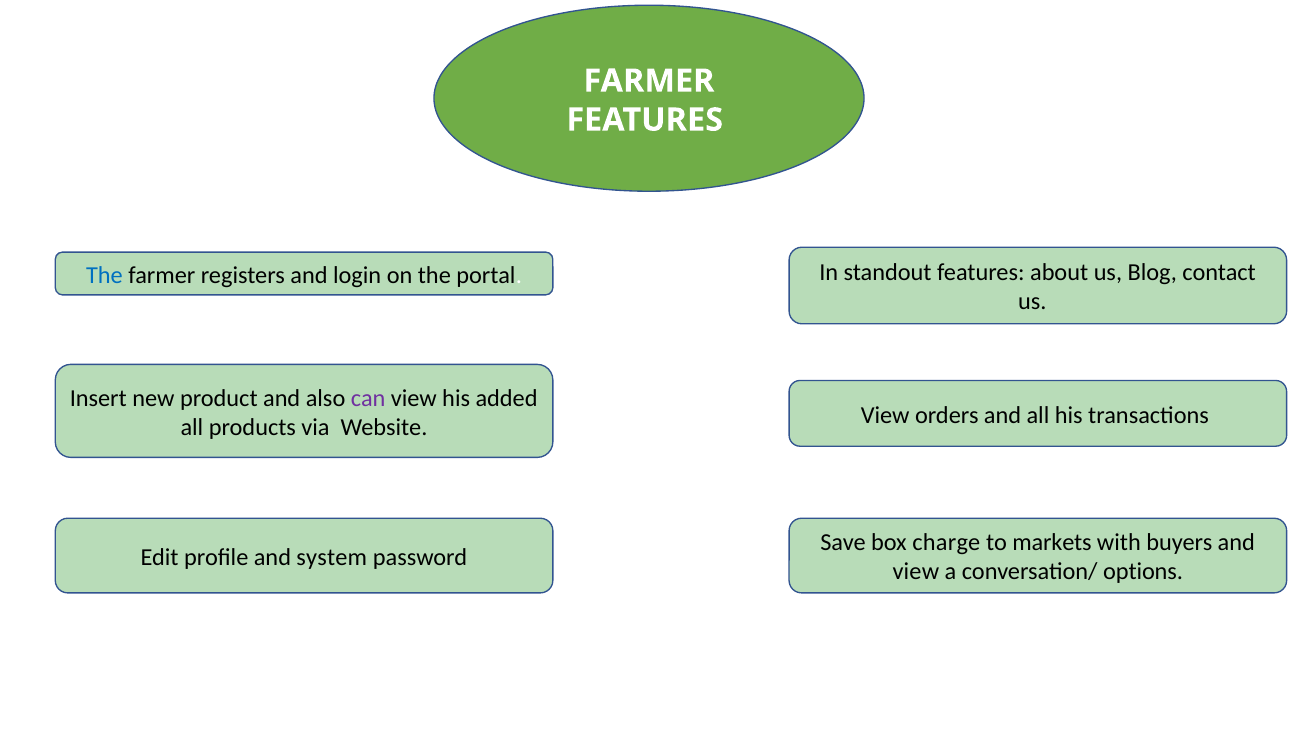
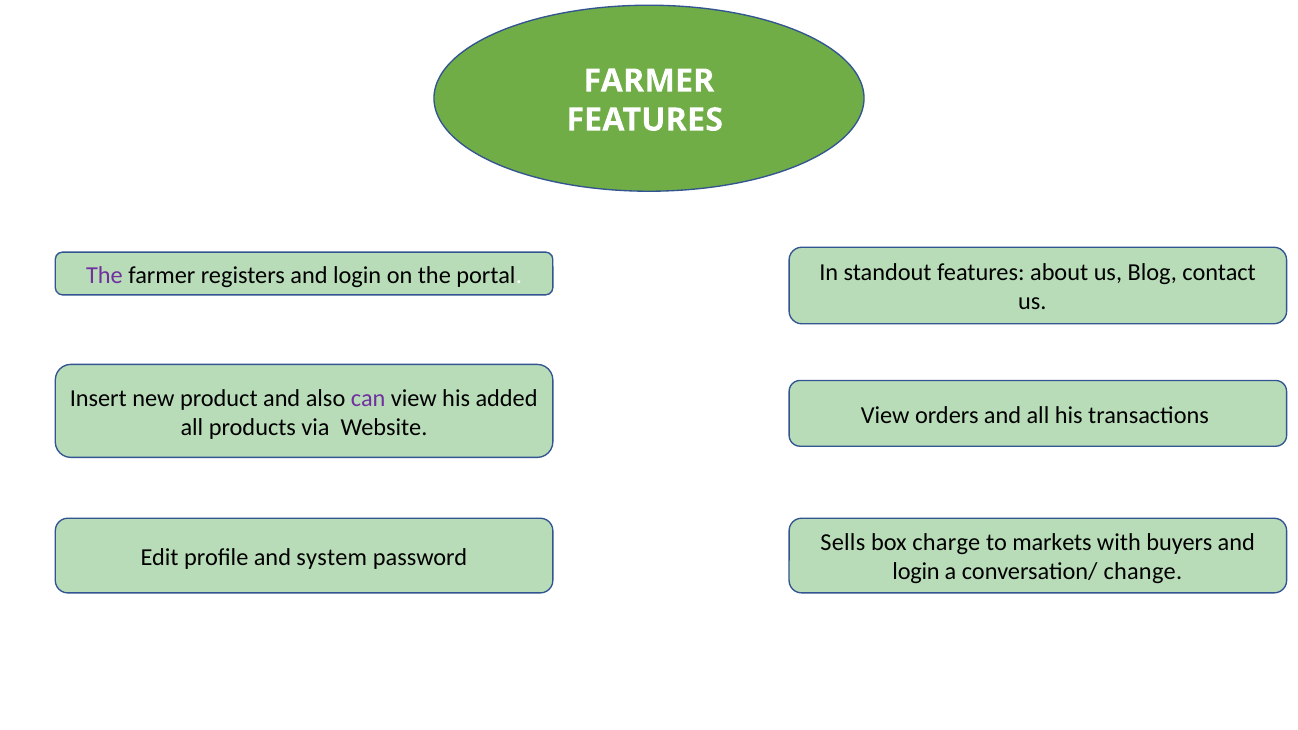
The at (104, 275) colour: blue -> purple
Save: Save -> Sells
view at (916, 572): view -> login
options: options -> change
